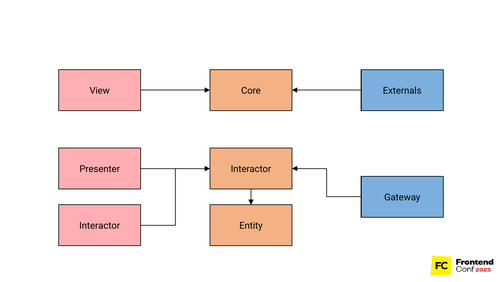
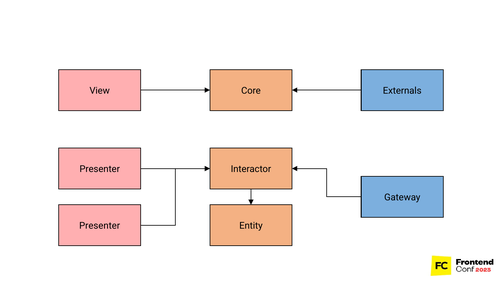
Interactor at (100, 226): Interactor -> Presenter
